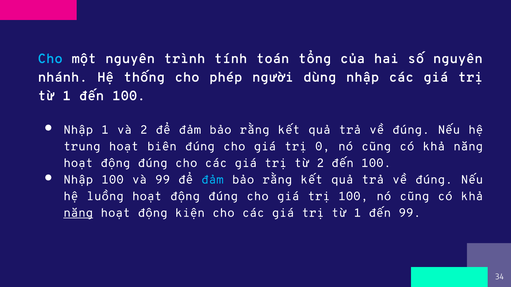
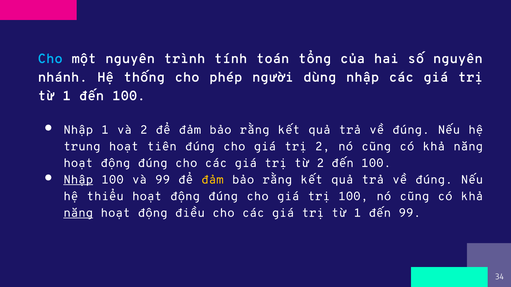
biên: biên -> tiên
trị 0: 0 -> 2
Nhập at (78, 180) underline: none -> present
đảm at (213, 180) colour: light blue -> yellow
luồng: luồng -> thiểu
kiện: kiện -> điều
